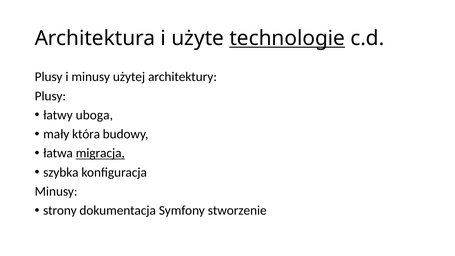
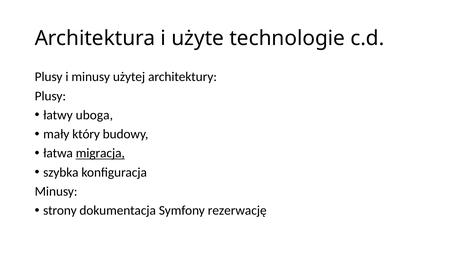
technologie underline: present -> none
która: która -> który
stworzenie: stworzenie -> rezerwację
